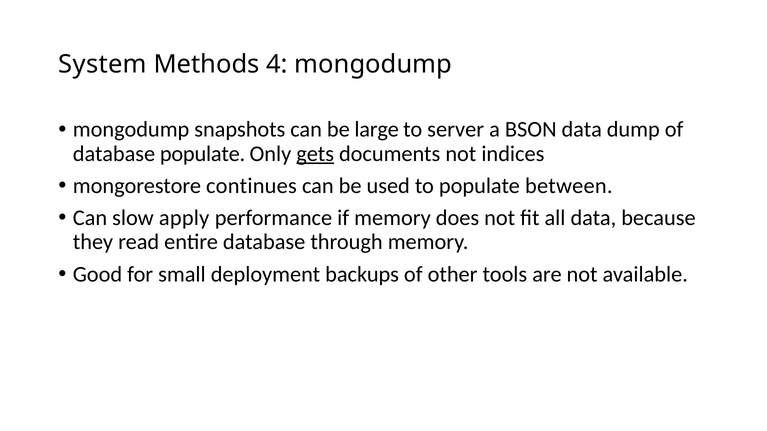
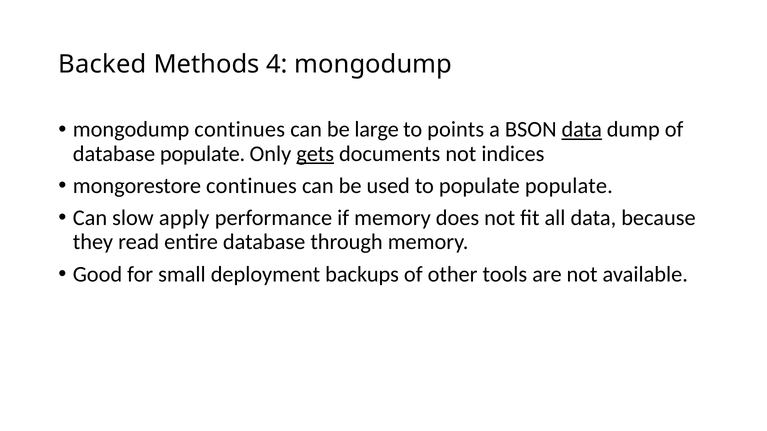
System: System -> Backed
mongodump snapshots: snapshots -> continues
server: server -> points
data at (582, 130) underline: none -> present
populate between: between -> populate
